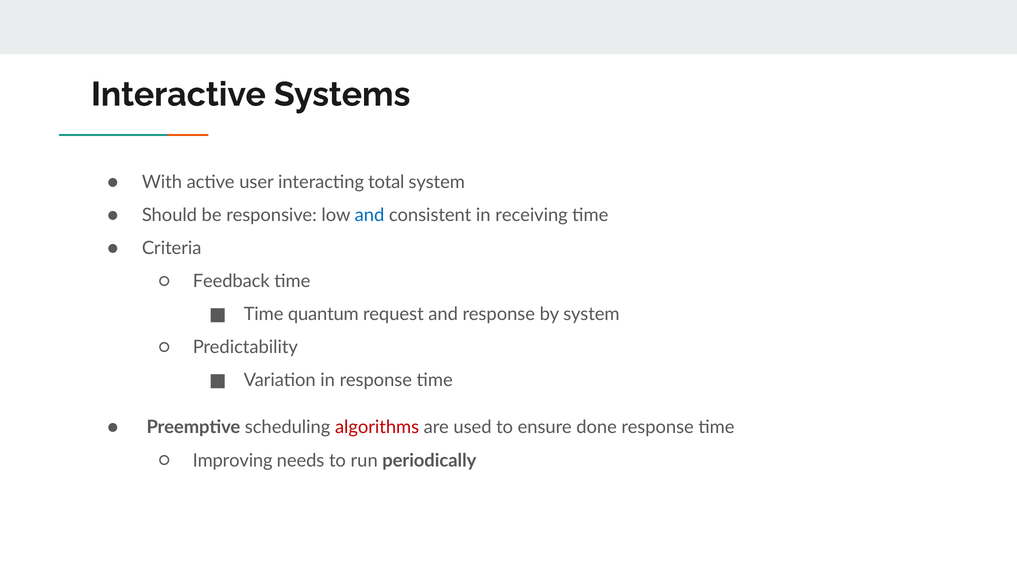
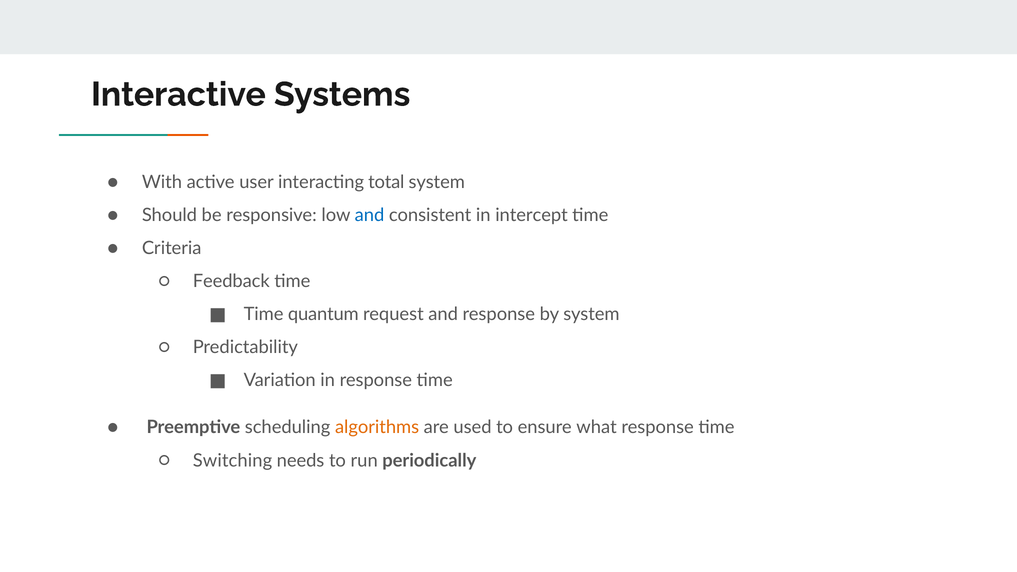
receiving: receiving -> intercept
algorithms colour: red -> orange
done: done -> what
Improving: Improving -> Switching
